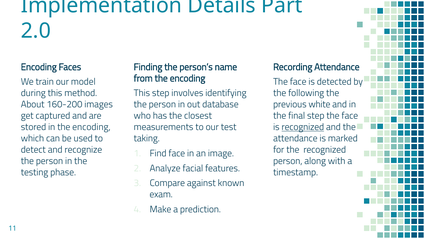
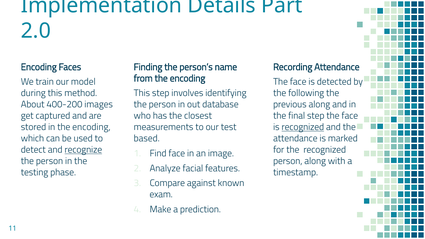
160-200: 160-200 -> 400-200
previous white: white -> along
taking: taking -> based
recognize underline: none -> present
